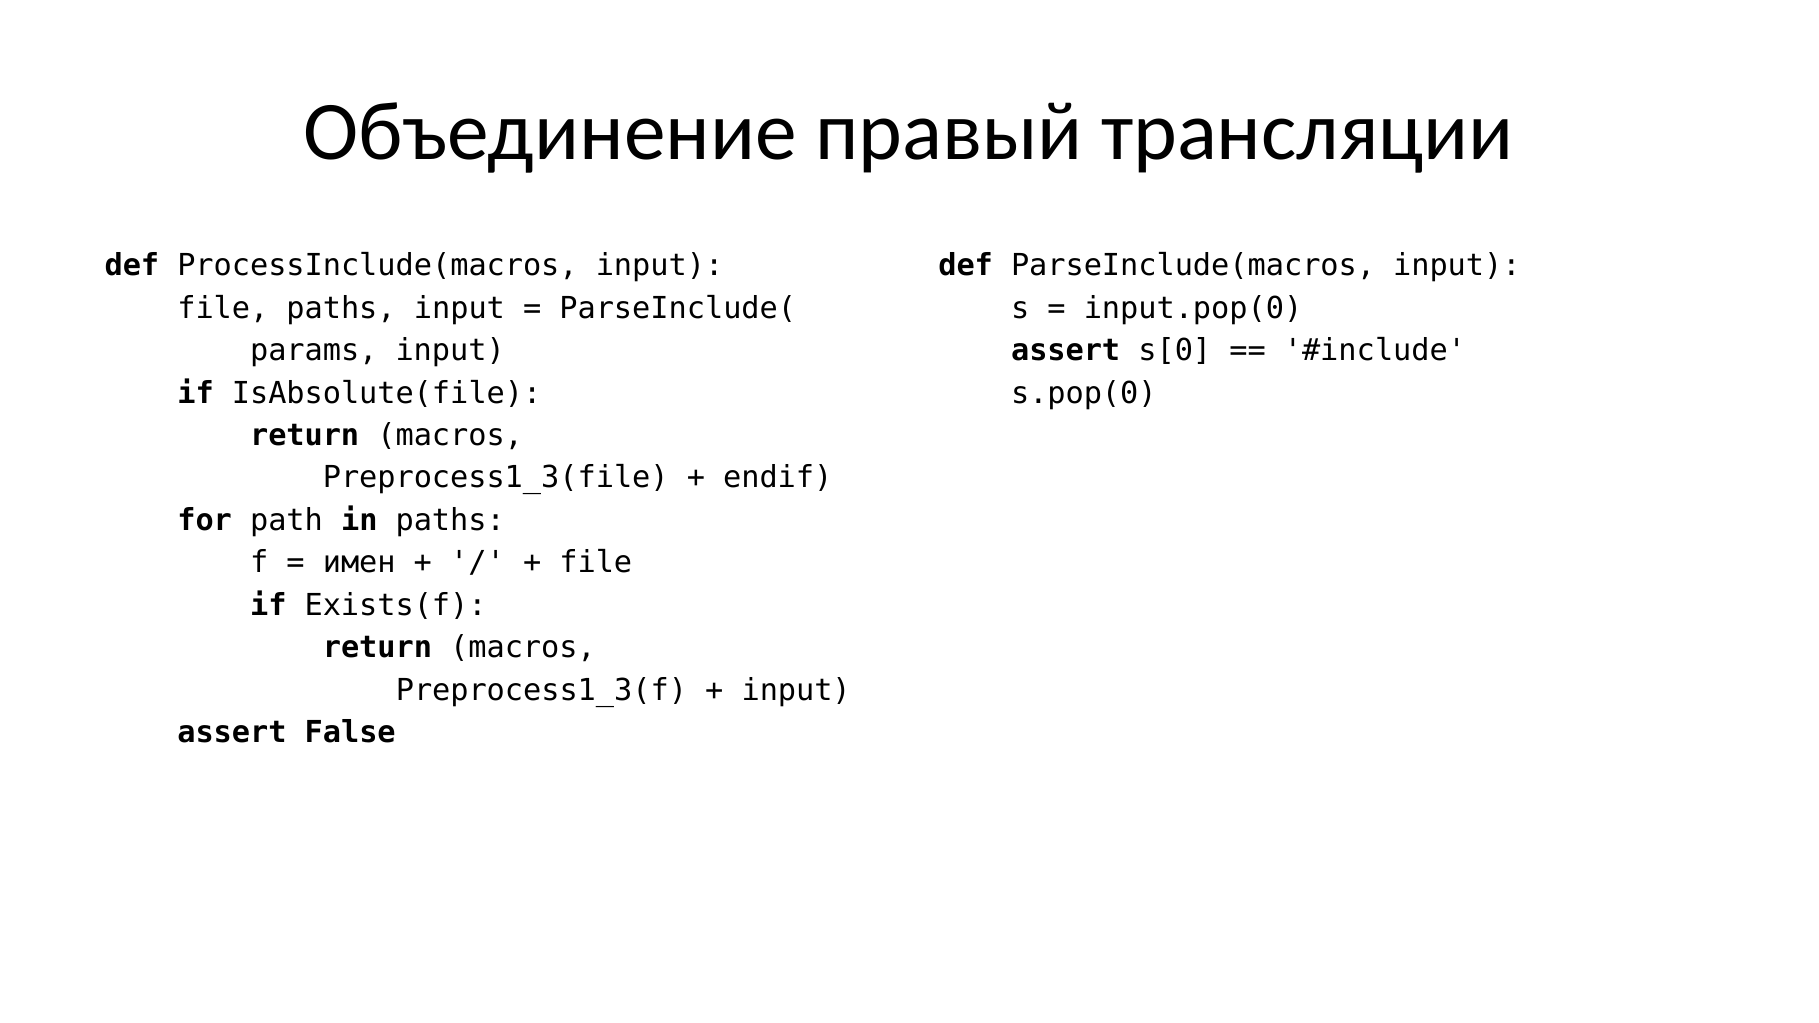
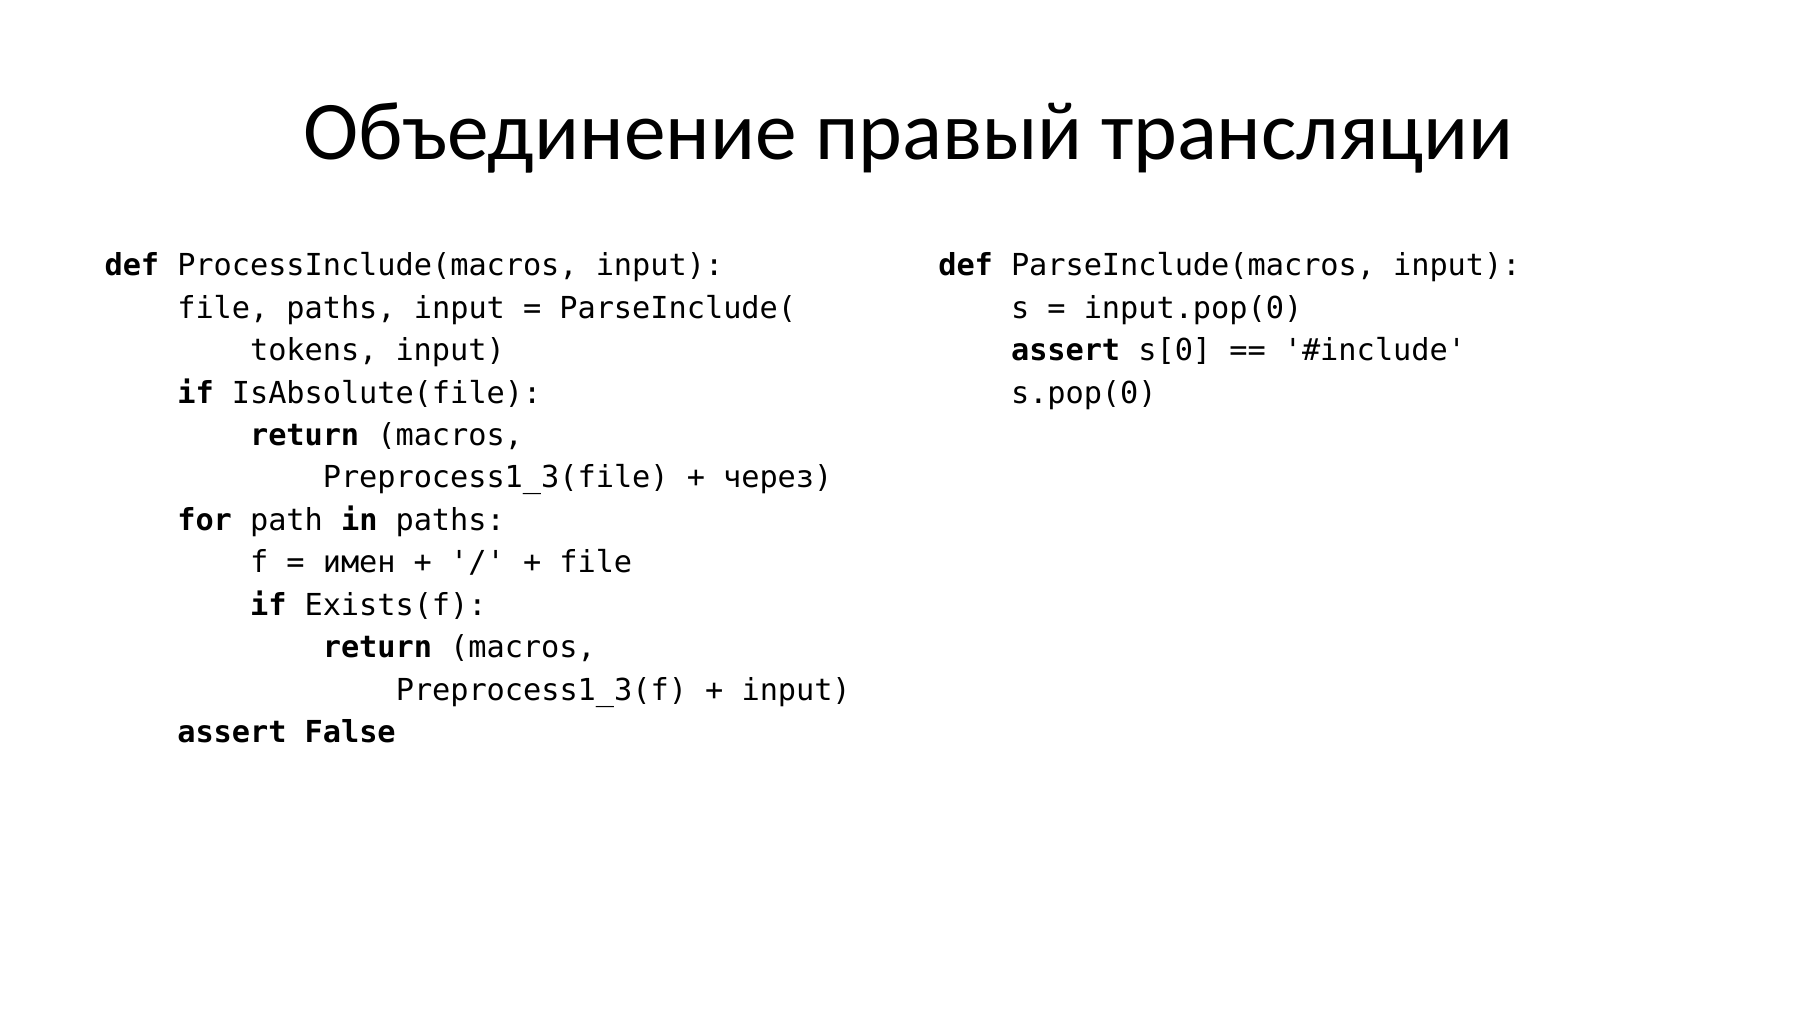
params: params -> tokens
endif: endif -> через
